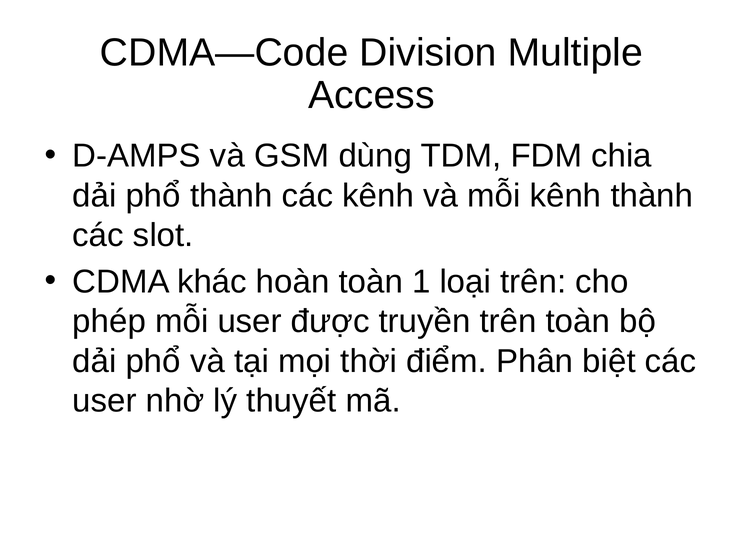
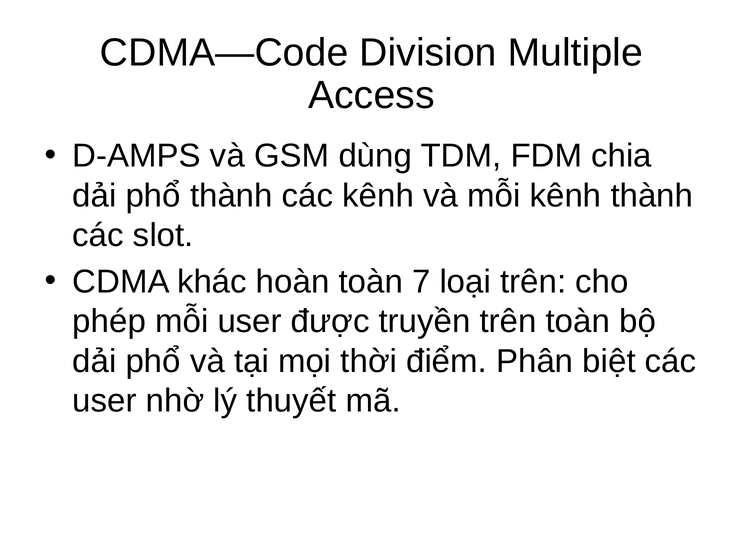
1: 1 -> 7
